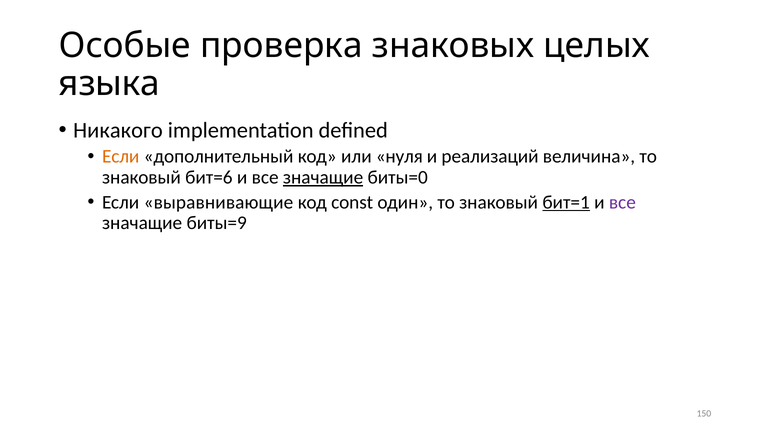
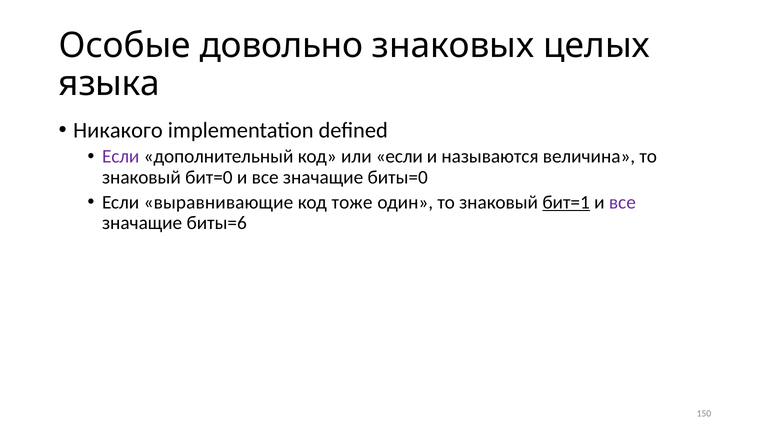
проверка: проверка -> довольно
Если at (121, 157) colour: orange -> purple
или нуля: нуля -> если
реализаций: реализаций -> называются
бит=6: бит=6 -> бит=0
значащие at (323, 177) underline: present -> none
const: const -> тоже
биты=9: биты=9 -> биты=6
